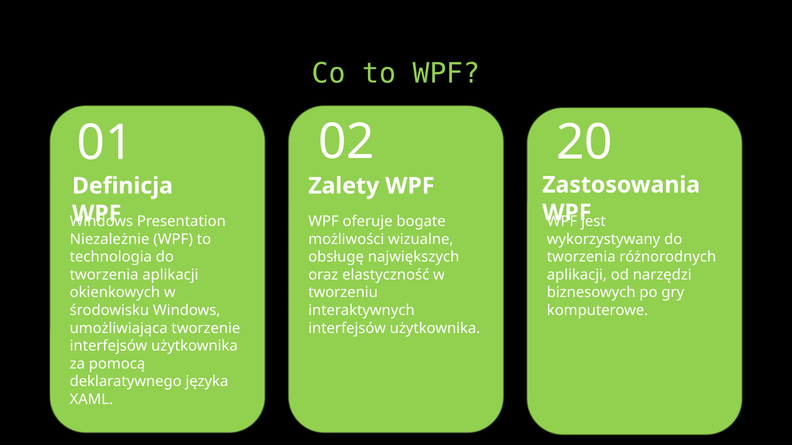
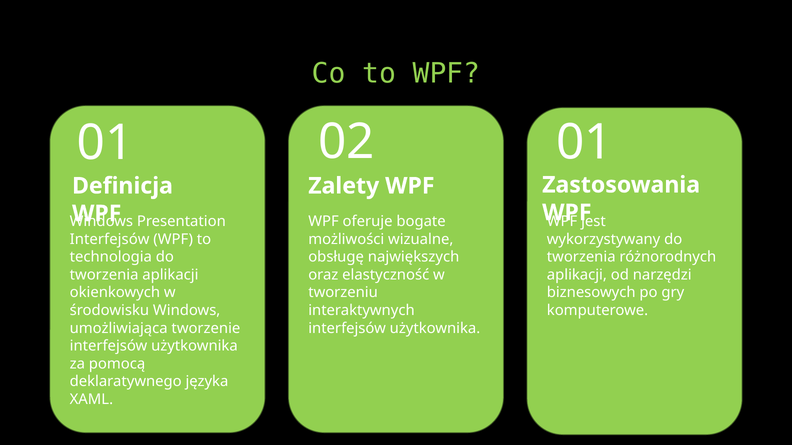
02 20: 20 -> 01
Niezależnie at (110, 239): Niezależnie -> Interfejsów
